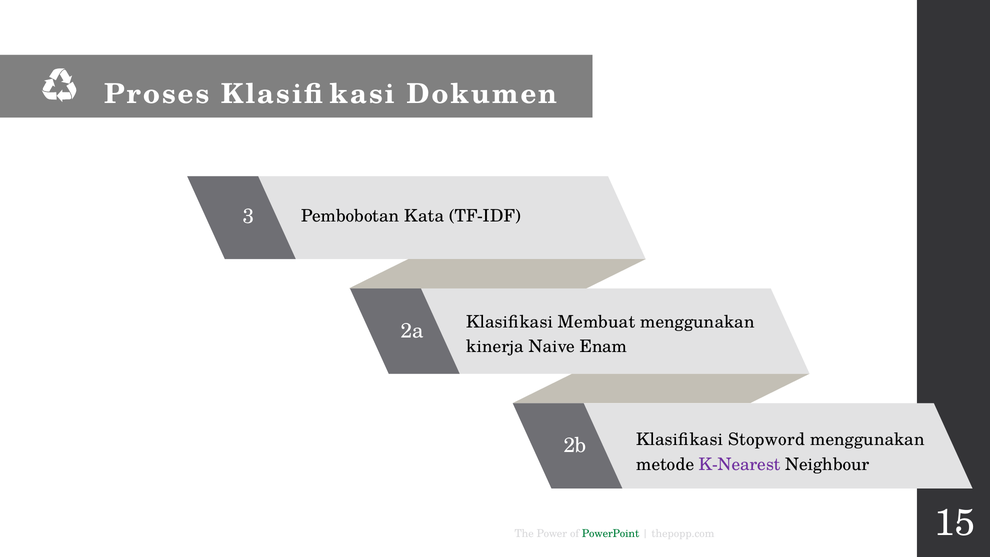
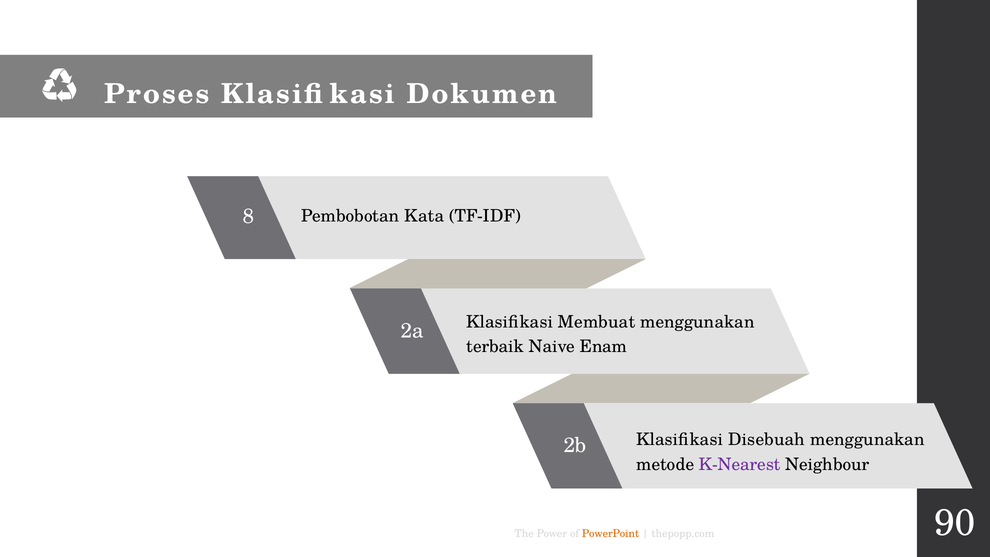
3: 3 -> 8
kinerja: kinerja -> terbaik
Stopword: Stopword -> Disebuah
PowerPoint colour: green -> orange
15: 15 -> 90
